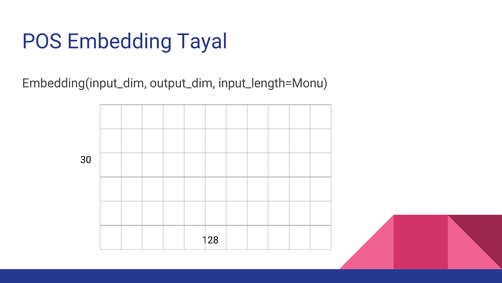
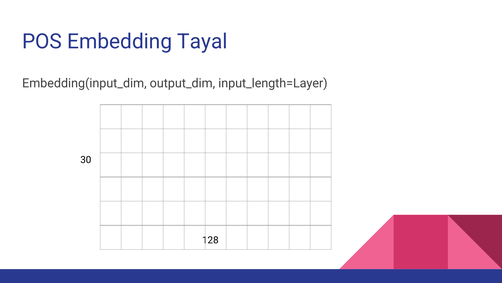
input_length=Monu: input_length=Monu -> input_length=Layer
